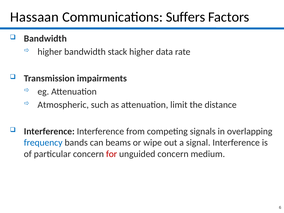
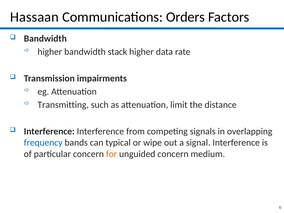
Suffers: Suffers -> Orders
Atmospheric: Atmospheric -> Transmitting
beams: beams -> typical
for colour: red -> orange
